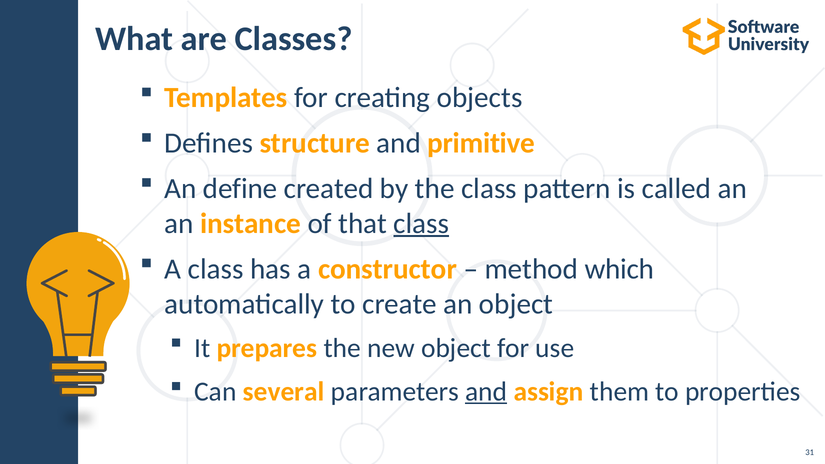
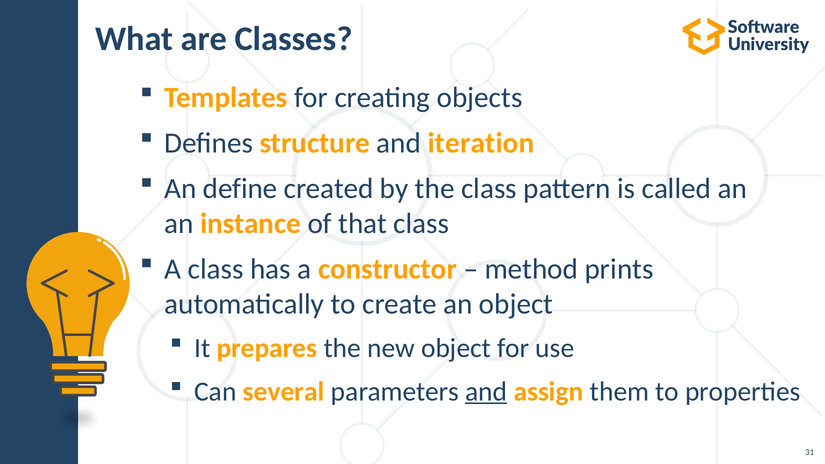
primitive: primitive -> iteration
class at (421, 224) underline: present -> none
which: which -> prints
